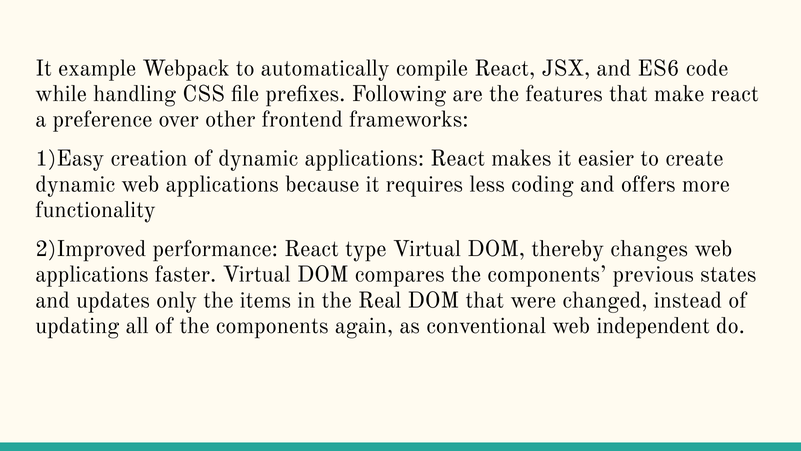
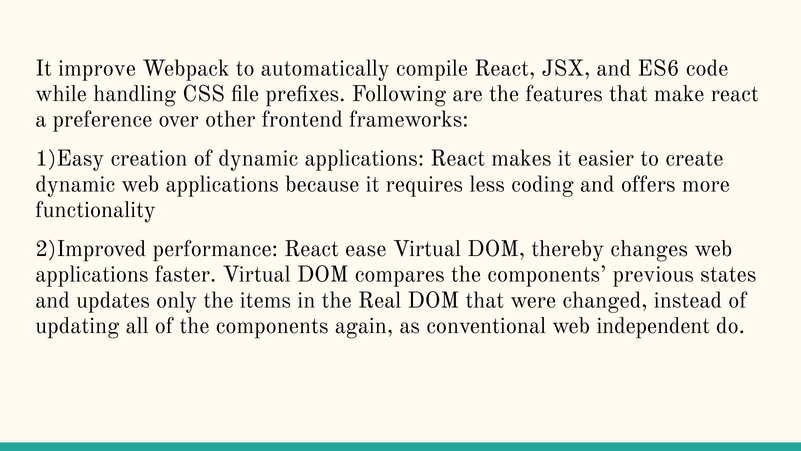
example: example -> improve
type: type -> ease
